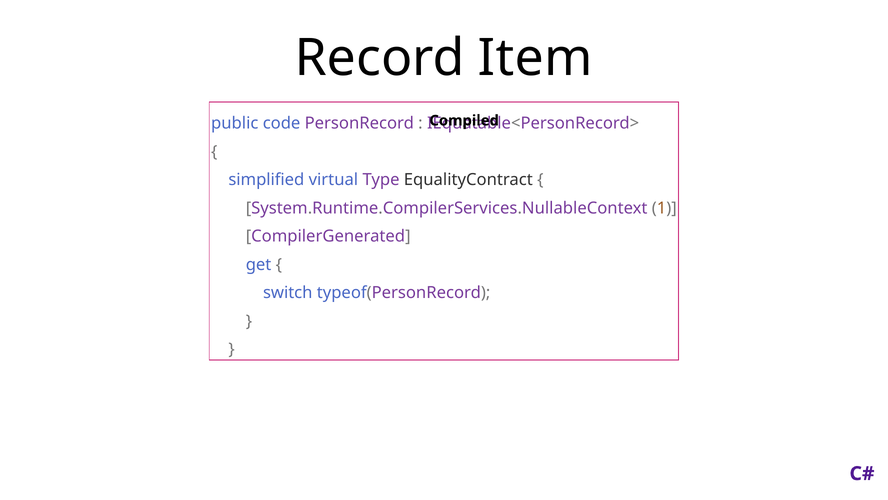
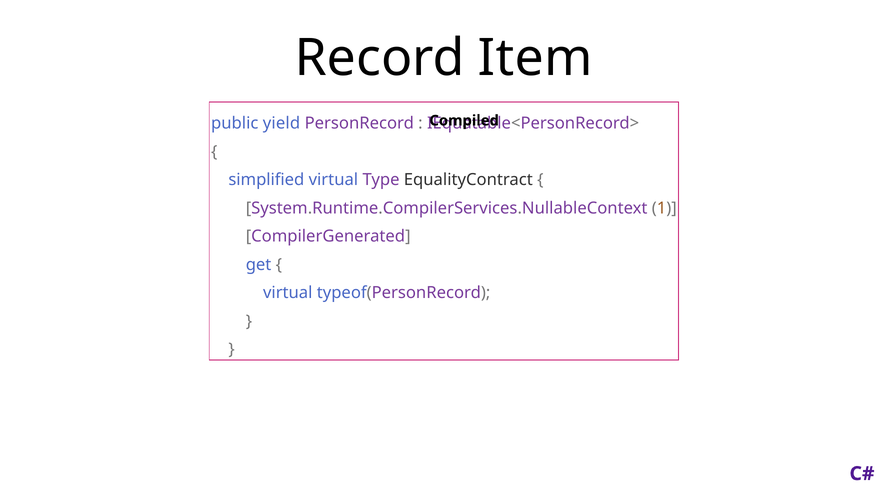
code: code -> yield
switch at (288, 293): switch -> virtual
